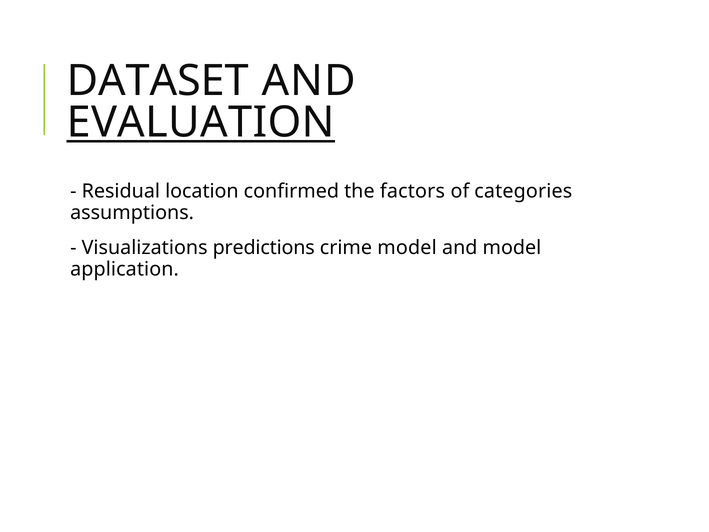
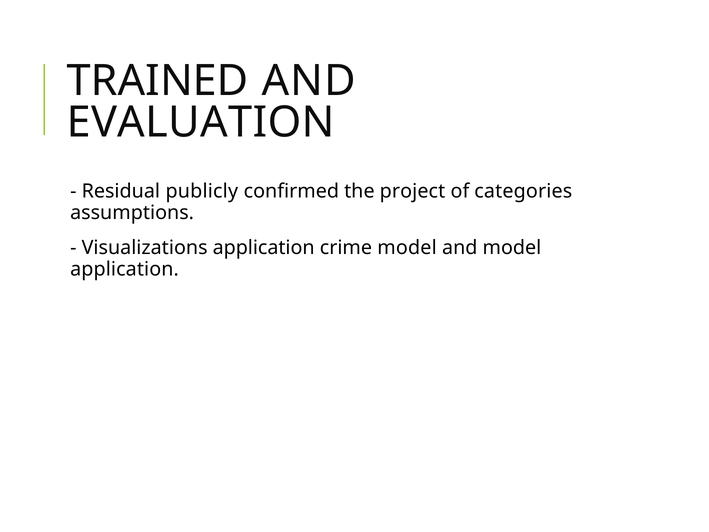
DATASET: DATASET -> TRAINED
EVALUATION underline: present -> none
location: location -> publicly
factors: factors -> project
Visualizations predictions: predictions -> application
